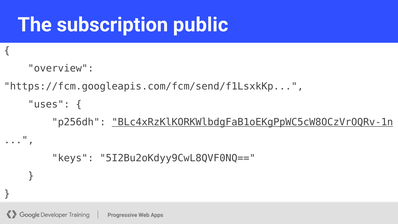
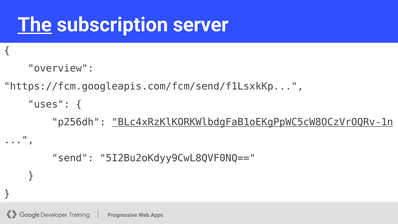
The underline: none -> present
public: public -> server
keys: keys -> send
